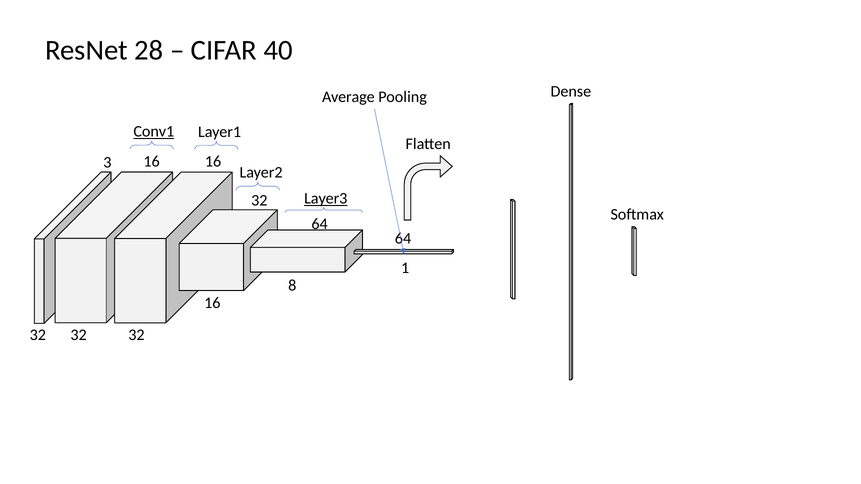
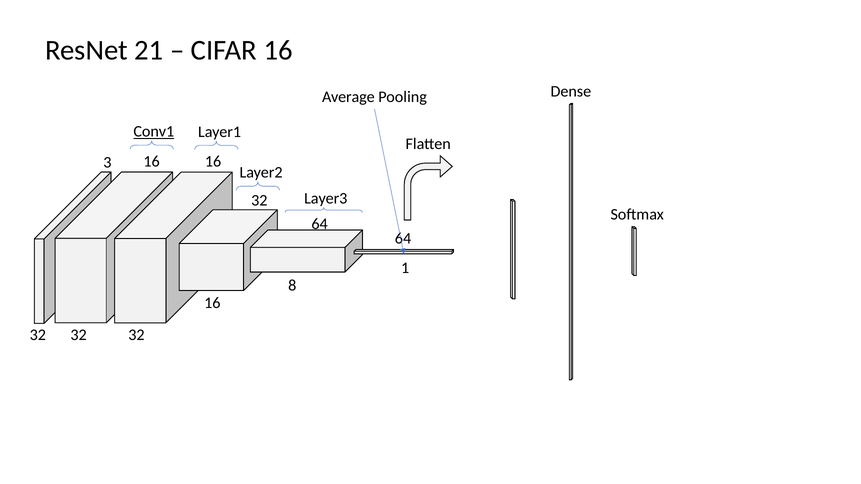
28: 28 -> 21
CIFAR 40: 40 -> 16
Layer3 underline: present -> none
